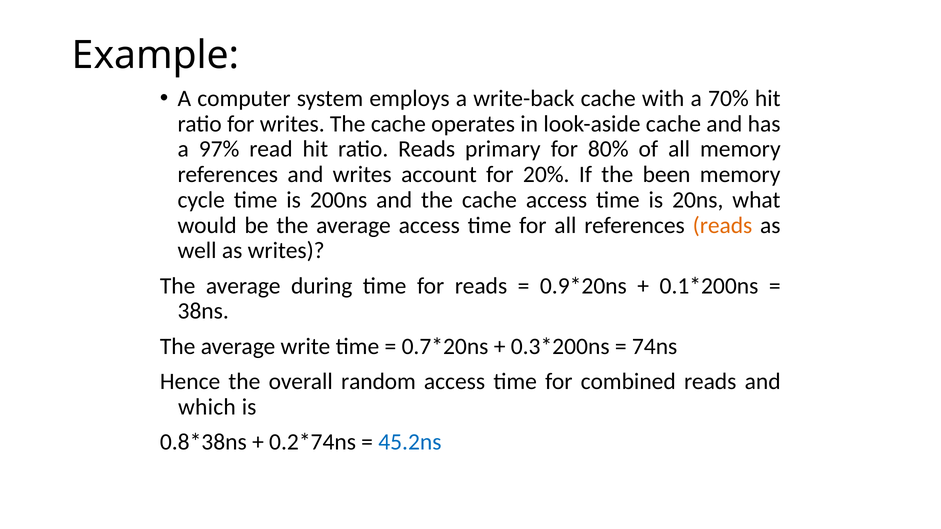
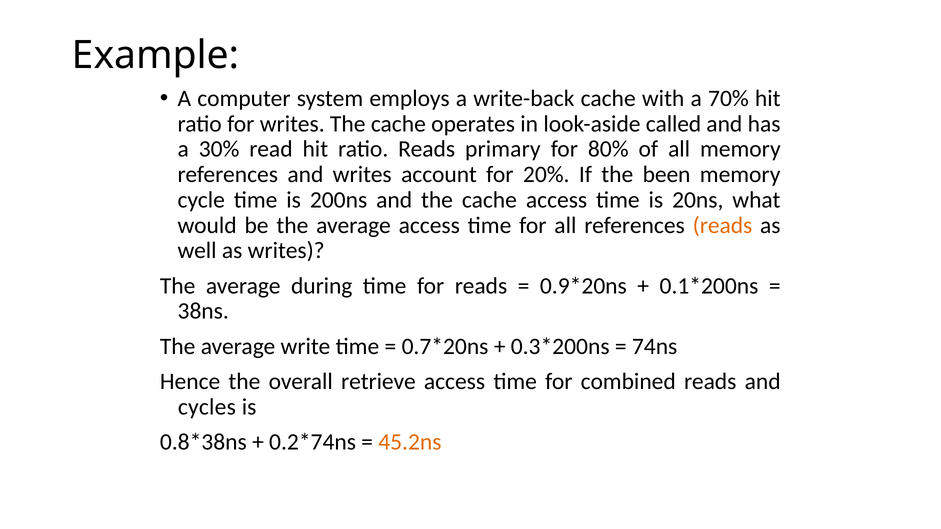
look-aside cache: cache -> called
97%: 97% -> 30%
random: random -> retrieve
which: which -> cycles
45.2ns colour: blue -> orange
